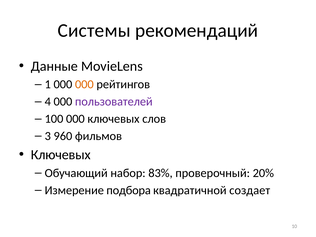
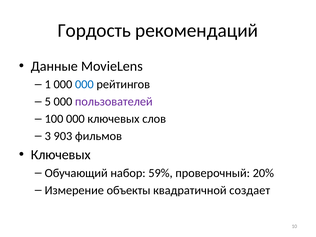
Системы: Системы -> Гордость
000 at (84, 84) colour: orange -> blue
4: 4 -> 5
960: 960 -> 903
83%: 83% -> 59%
подбора: подбора -> объекты
